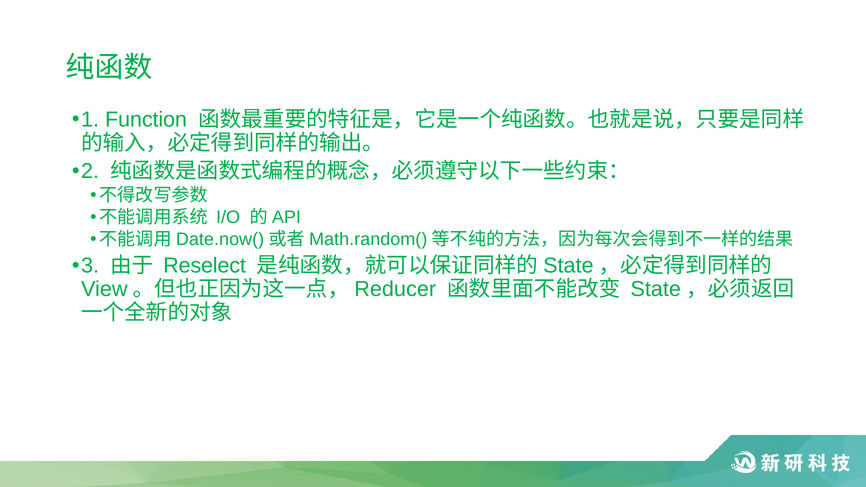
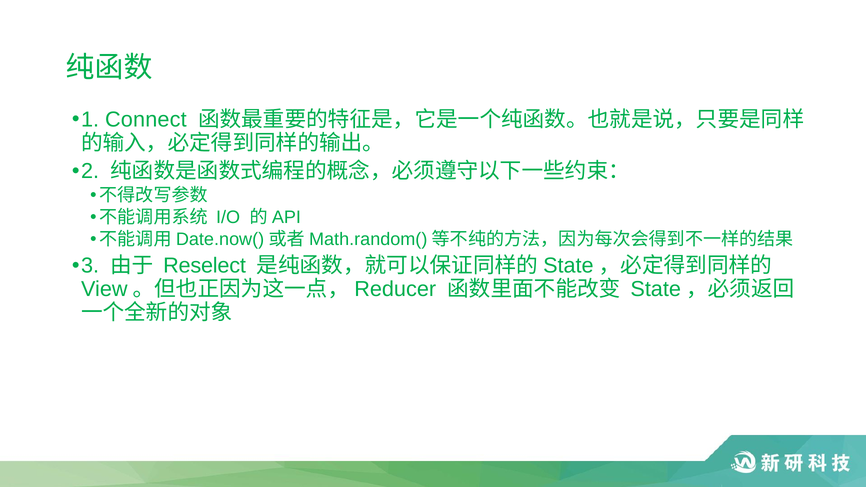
Function: Function -> Connect
